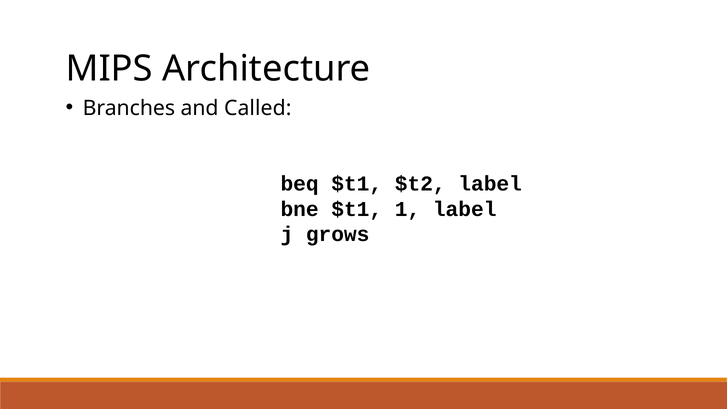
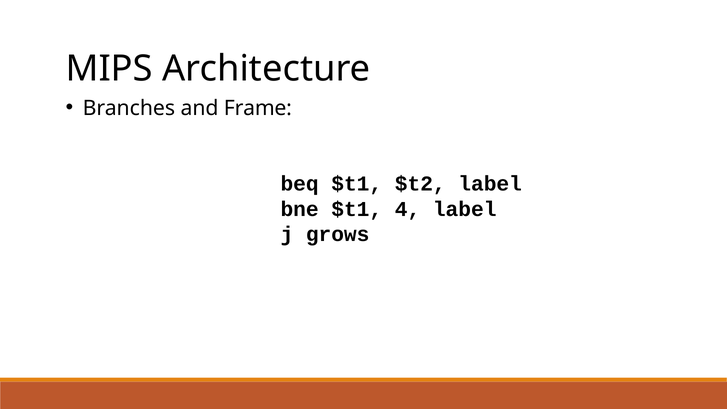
Called: Called -> Frame
1: 1 -> 4
